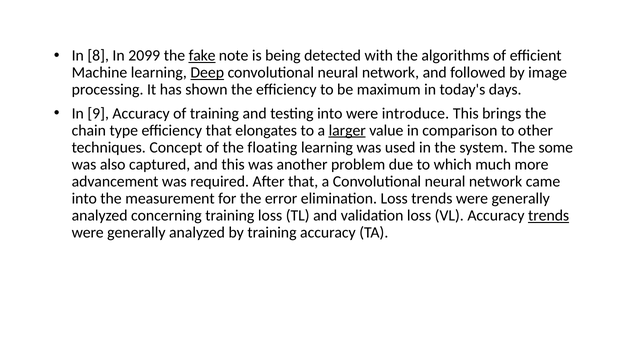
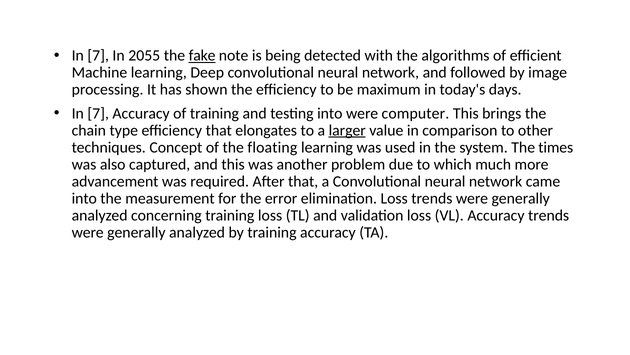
8 at (98, 56): 8 -> 7
2099: 2099 -> 2055
Deep underline: present -> none
9 at (98, 113): 9 -> 7
introduce: introduce -> computer
some: some -> times
trends at (549, 215) underline: present -> none
